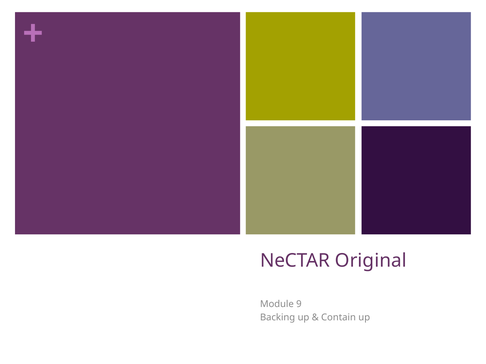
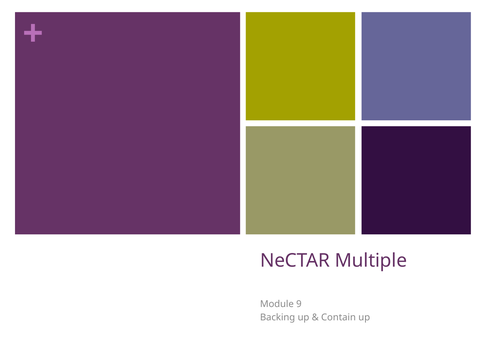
Original: Original -> Multiple
